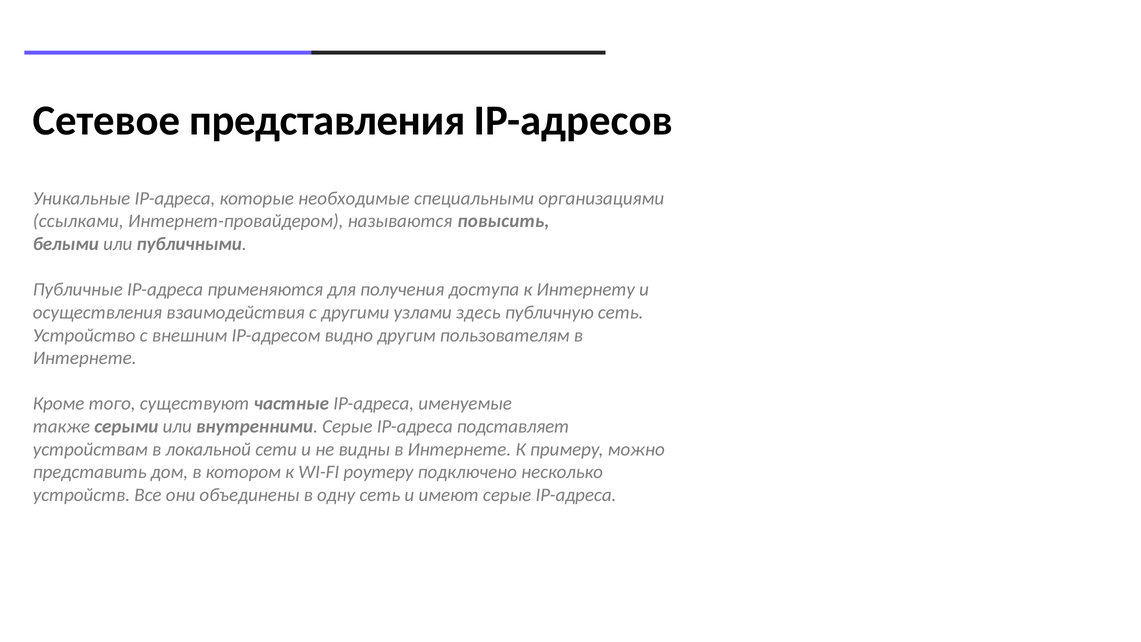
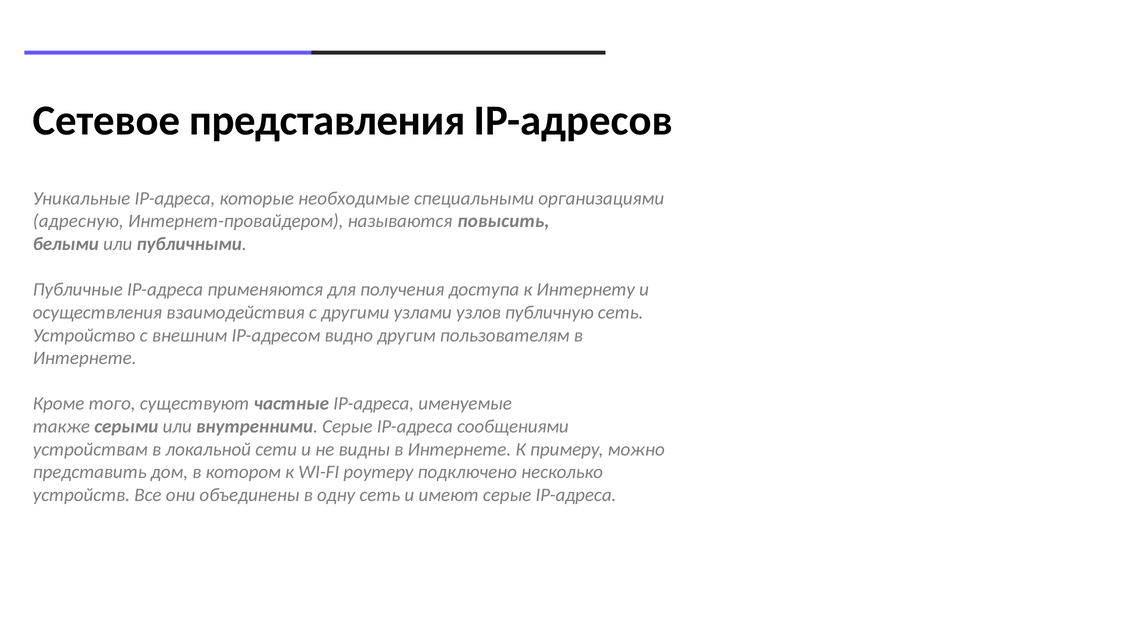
ссылками: ссылками -> адресную
здесь: здесь -> узлов
подставляет: подставляет -> сообщениями
